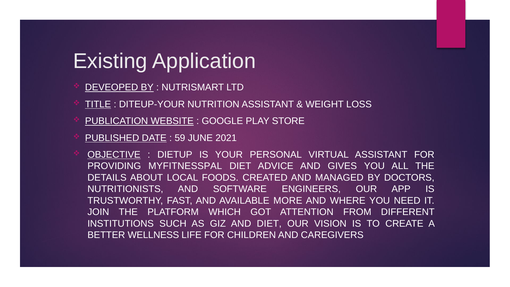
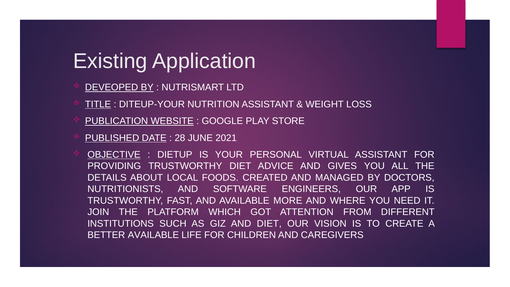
59: 59 -> 28
PROVIDING MYFITNESSPAL: MYFITNESSPAL -> TRUSTWORTHY
BETTER WELLNESS: WELLNESS -> AVAILABLE
